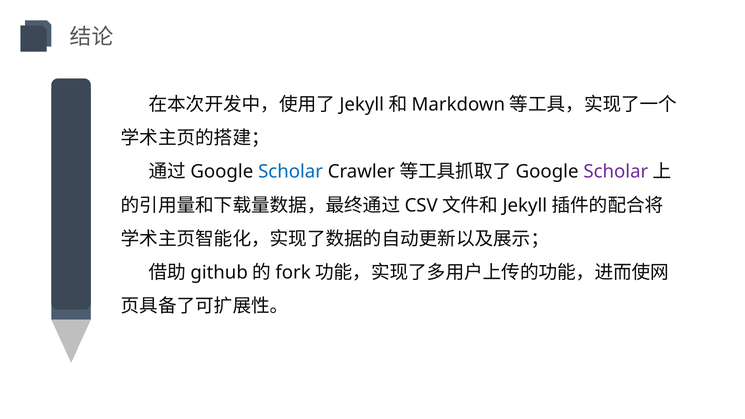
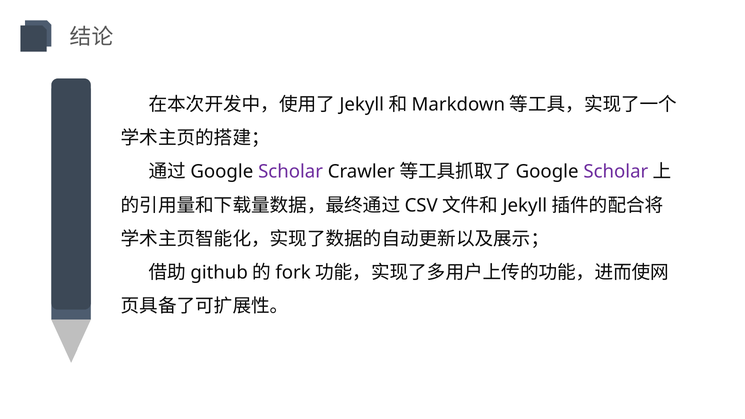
Scholar at (291, 172) colour: blue -> purple
